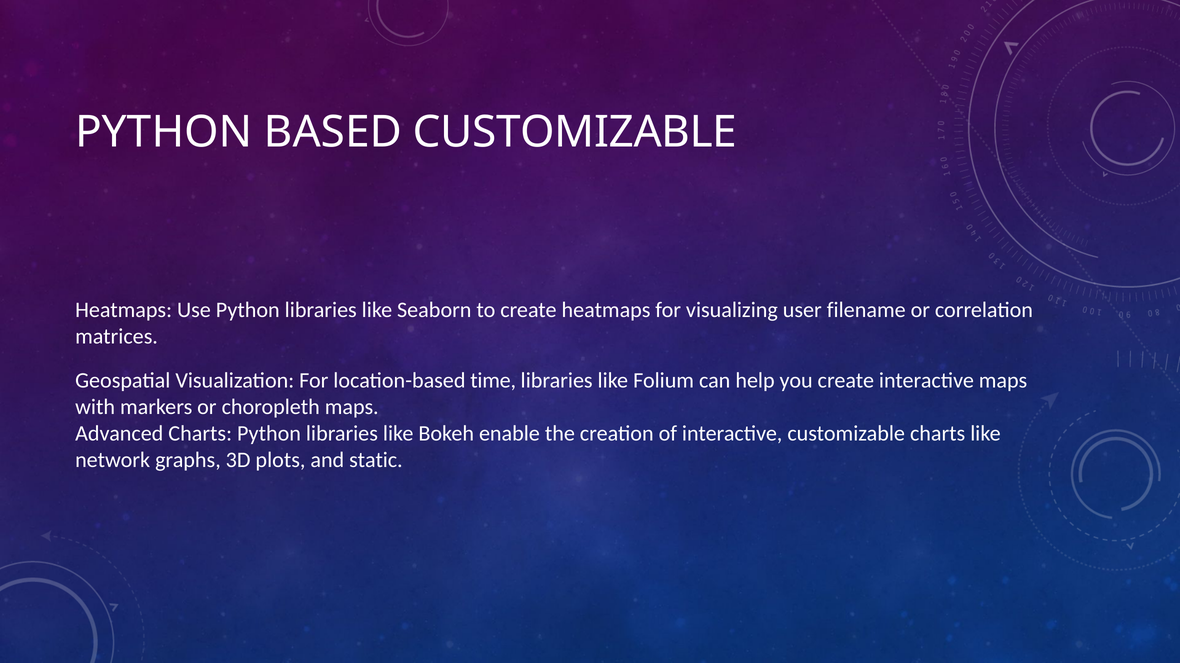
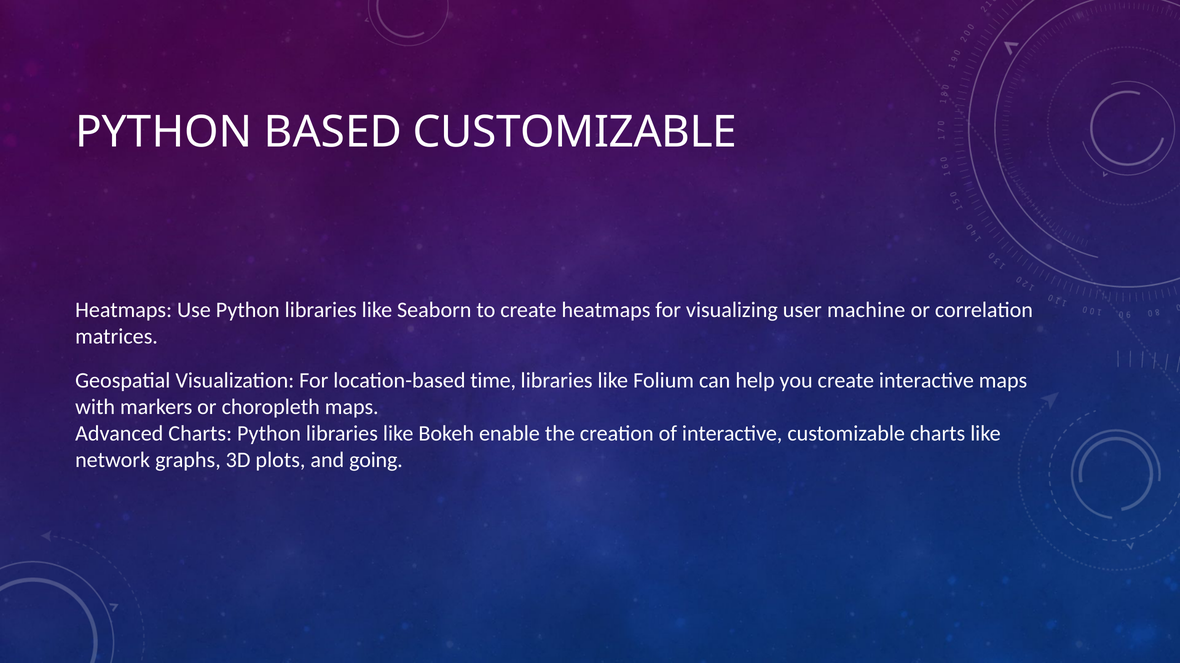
filename: filename -> machine
static: static -> going
